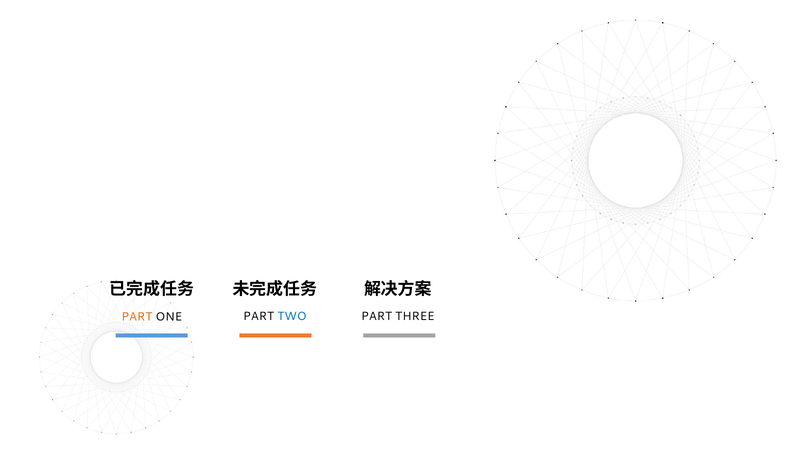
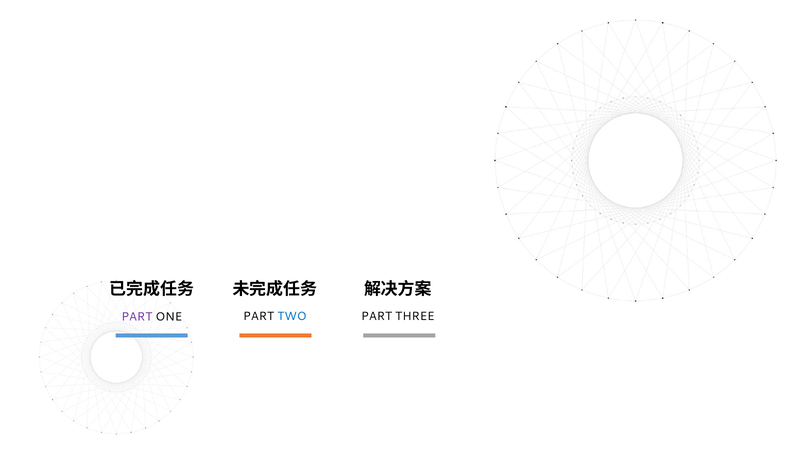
PART at (137, 317) colour: orange -> purple
